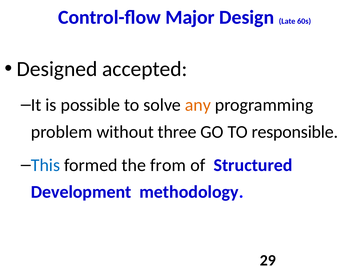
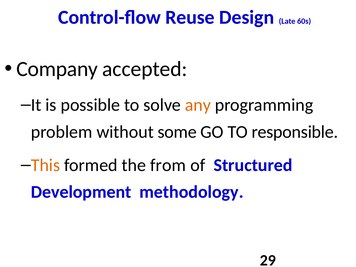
Major: Major -> Reuse
Designed: Designed -> Company
three: three -> some
This colour: blue -> orange
